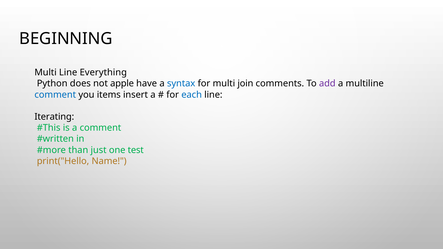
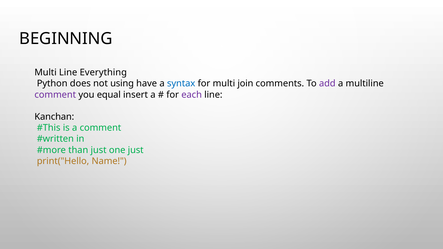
apple: apple -> using
comment at (55, 95) colour: blue -> purple
items: items -> equal
each colour: blue -> purple
Iterating: Iterating -> Kanchan
one test: test -> just
